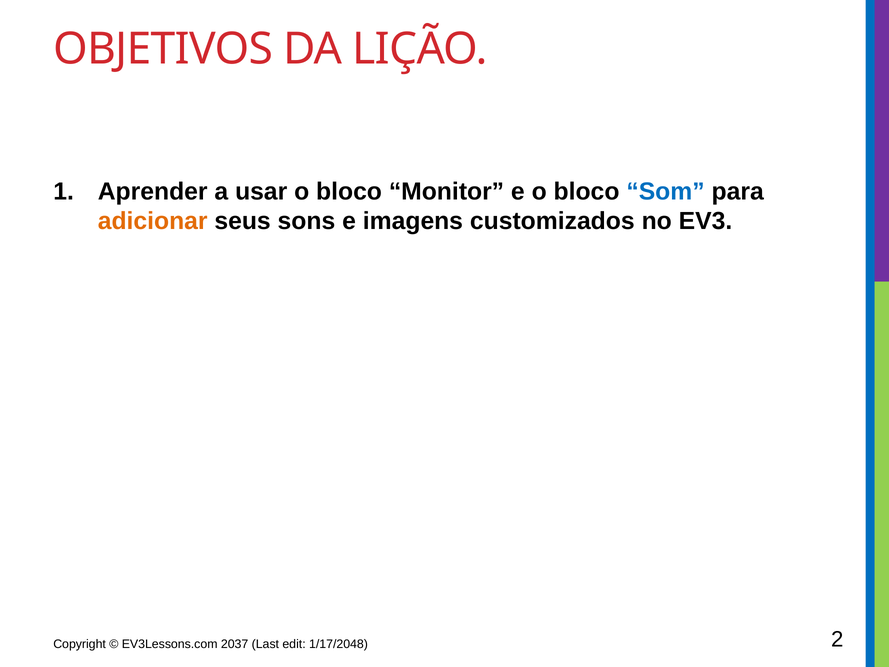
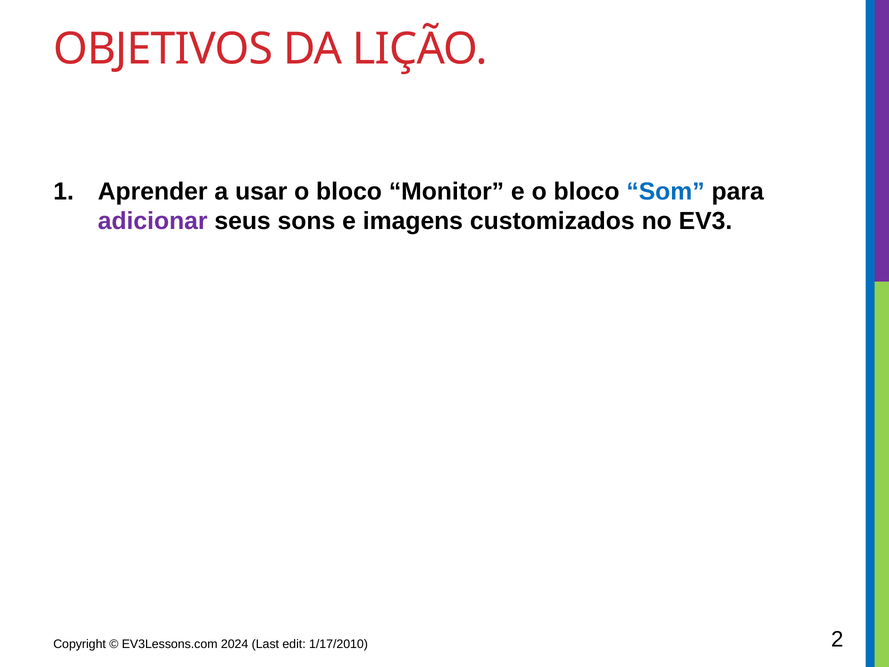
adicionar colour: orange -> purple
2037: 2037 -> 2024
1/17/2048: 1/17/2048 -> 1/17/2010
